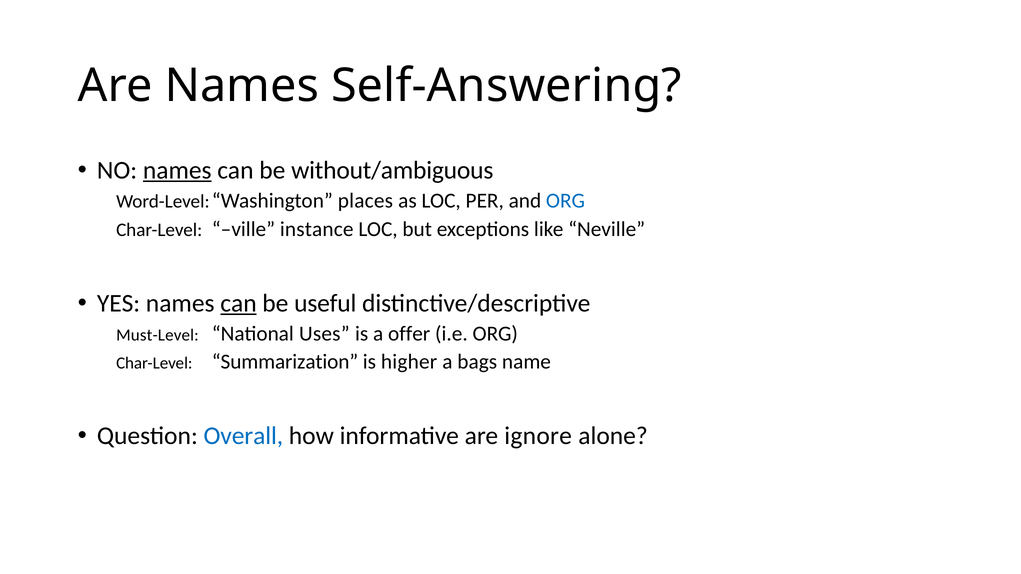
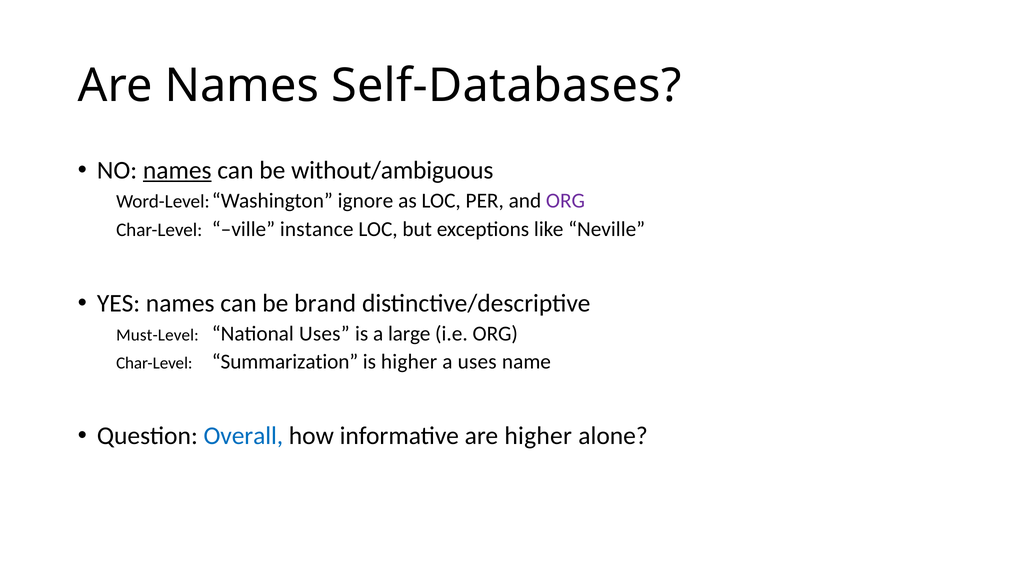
Self-Answering: Self-Answering -> Self-Databases
places: places -> ignore
ORG at (565, 201) colour: blue -> purple
can at (239, 303) underline: present -> none
useful: useful -> brand
offer: offer -> large
a bags: bags -> uses
are ignore: ignore -> higher
